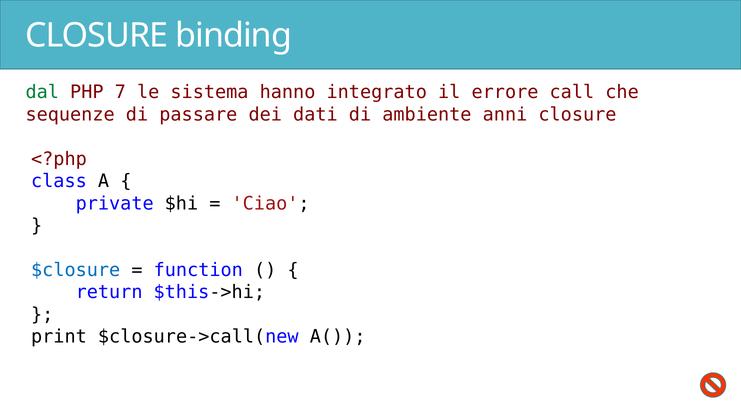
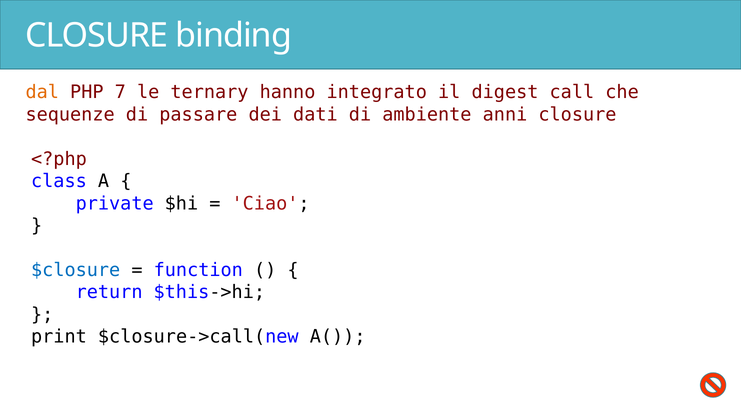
dal colour: green -> orange
sistema: sistema -> ternary
errore: errore -> digest
